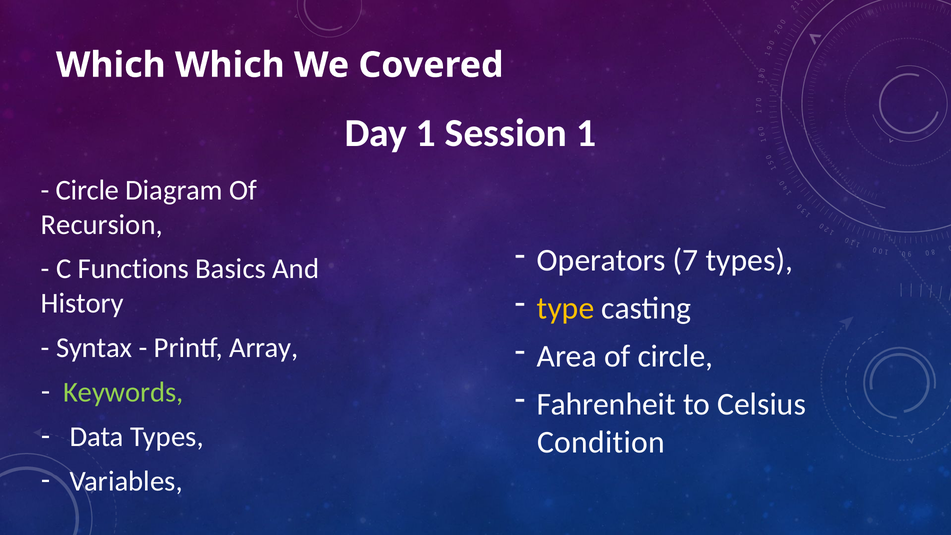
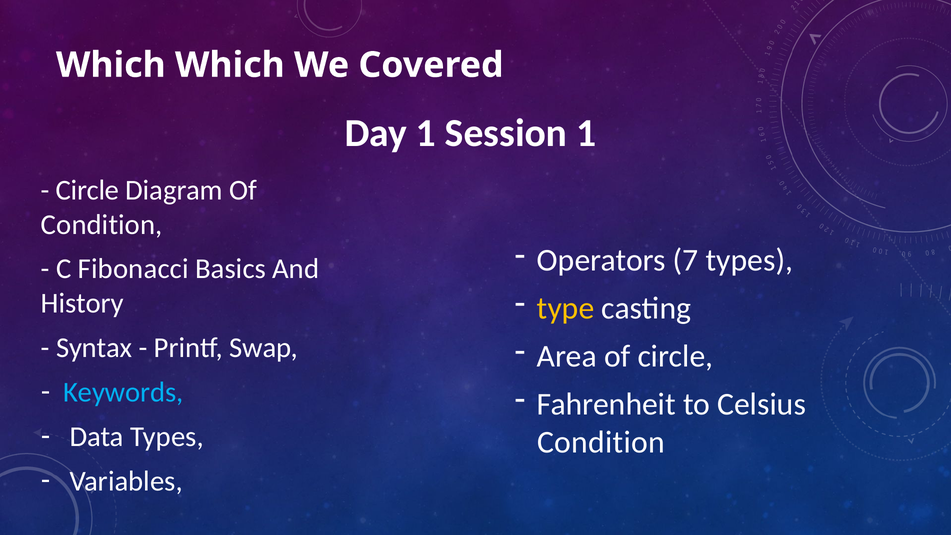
Recursion at (102, 225): Recursion -> Condition
Functions: Functions -> Fibonacci
Array: Array -> Swap
Keywords colour: light green -> light blue
